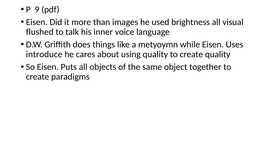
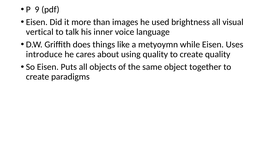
flushed: flushed -> vertical
